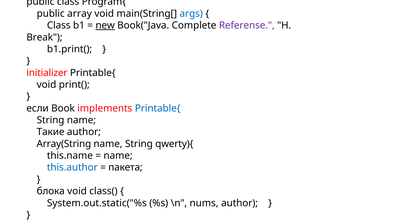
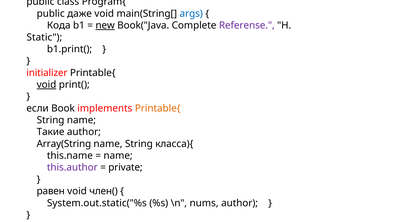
array: array -> даже
Class at (59, 25): Class -> Кода
Break: Break -> Static
void at (46, 84) underline: none -> present
Printable{ at (158, 108) colour: blue -> orange
qwerty){: qwerty){ -> класса){
this.author colour: blue -> purple
пакета: пакета -> private
блока: блока -> равен
class(: class( -> член(
